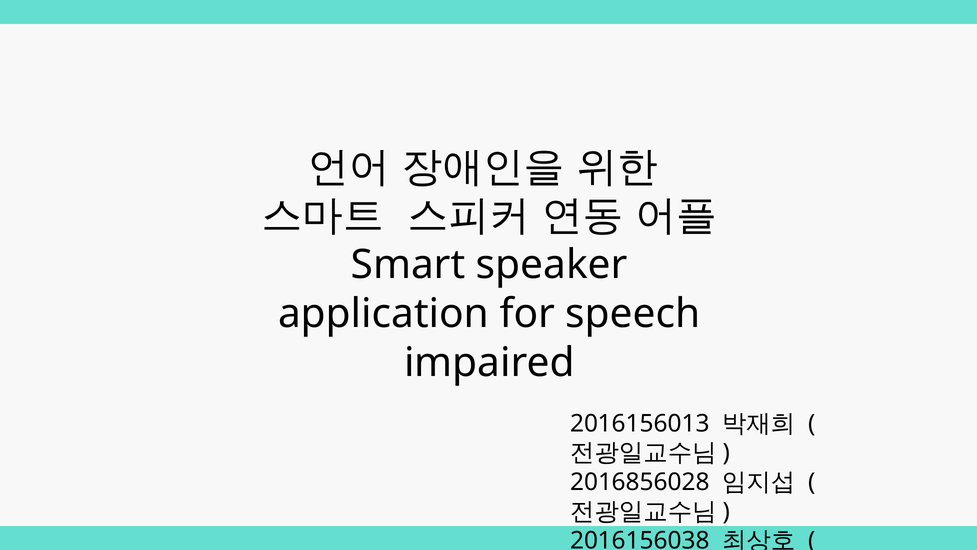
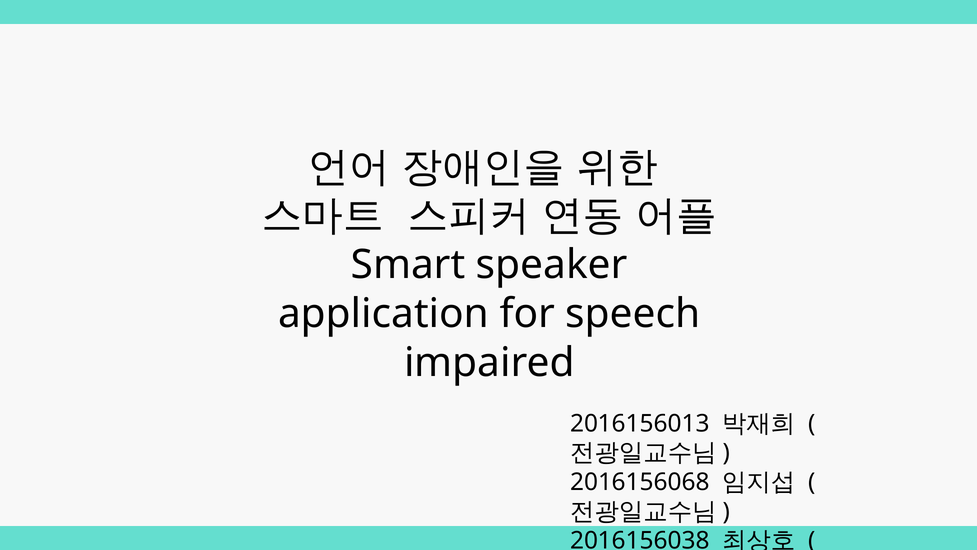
2016856028: 2016856028 -> 2016156068
